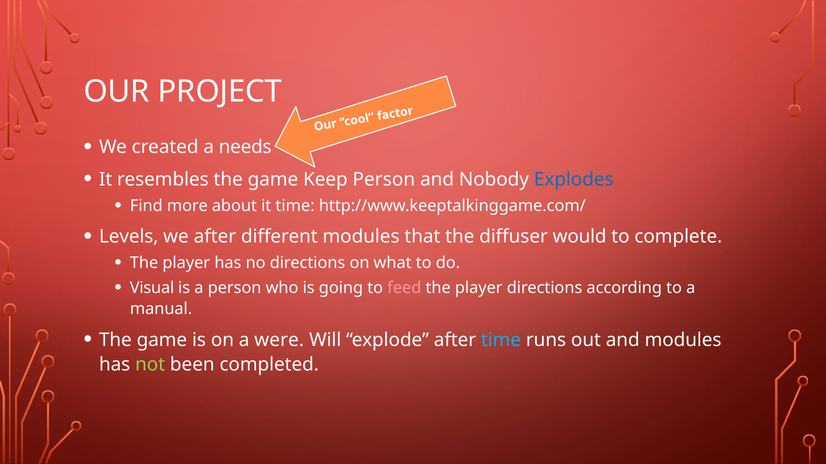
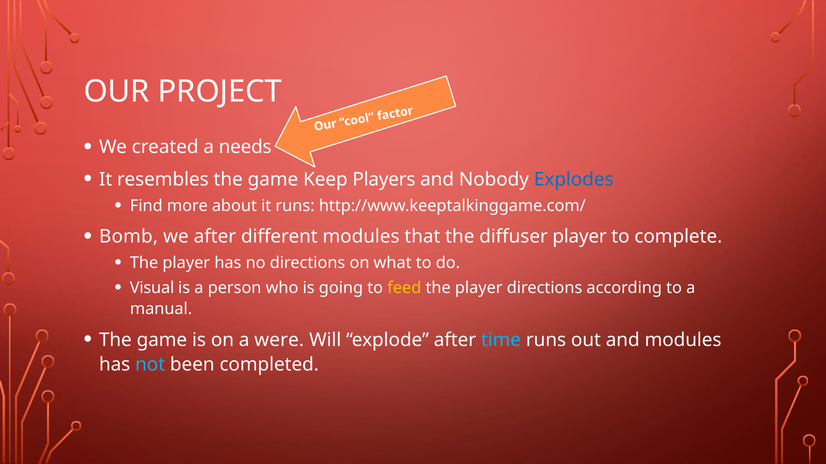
Keep Person: Person -> Players
it time: time -> runs
Levels: Levels -> Bomb
diffuser would: would -> player
feed colour: pink -> yellow
not colour: light green -> light blue
